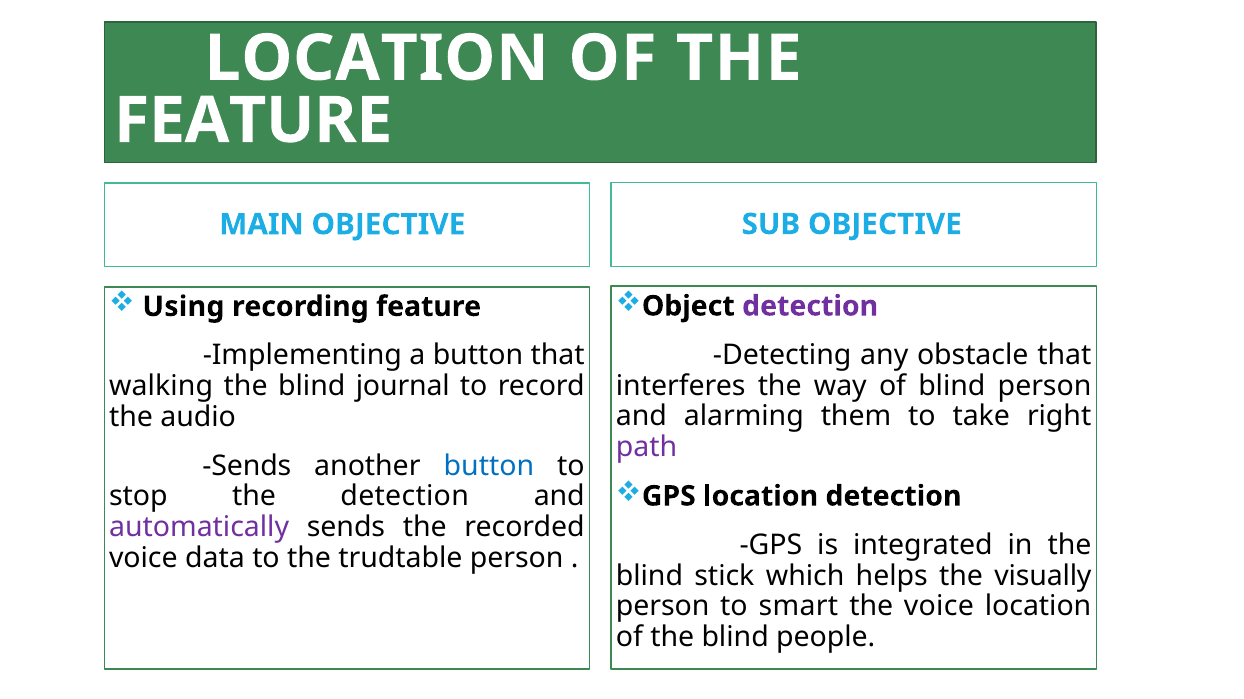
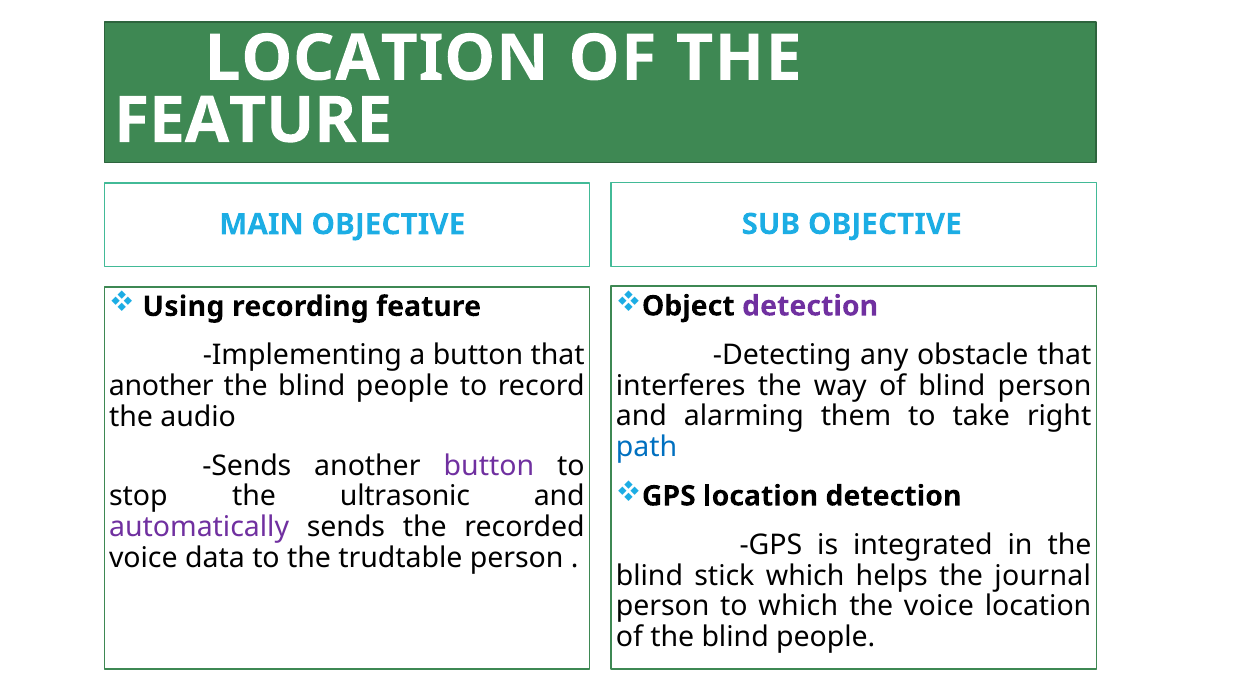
walking at (161, 387): walking -> another
journal at (403, 387): journal -> people
path colour: purple -> blue
button at (489, 466) colour: blue -> purple
the detection: detection -> ultrasonic
visually: visually -> journal
to smart: smart -> which
